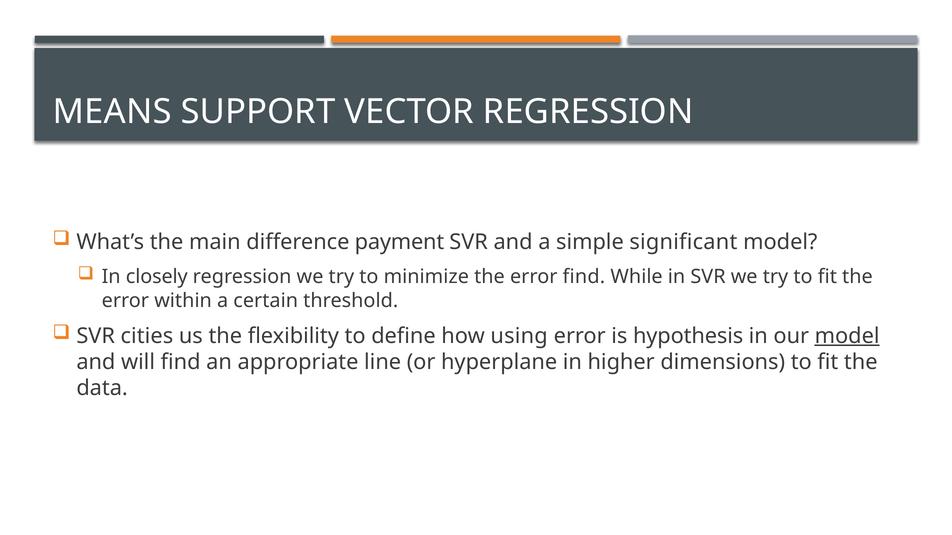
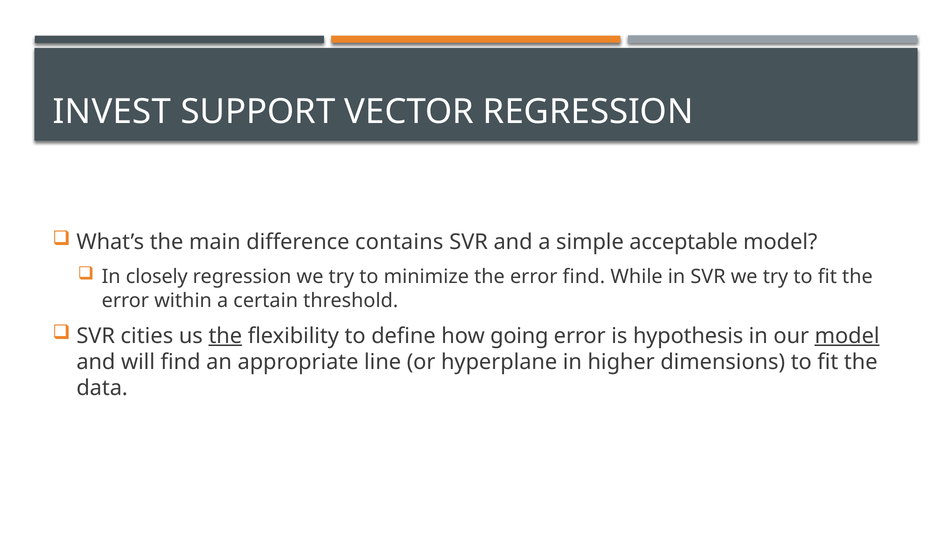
MEANS: MEANS -> INVEST
payment: payment -> contains
significant: significant -> acceptable
the at (225, 336) underline: none -> present
using: using -> going
